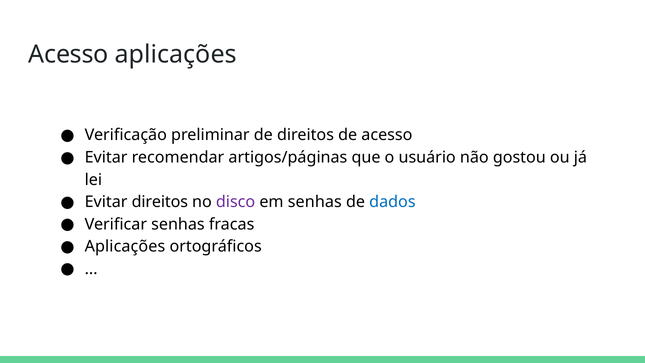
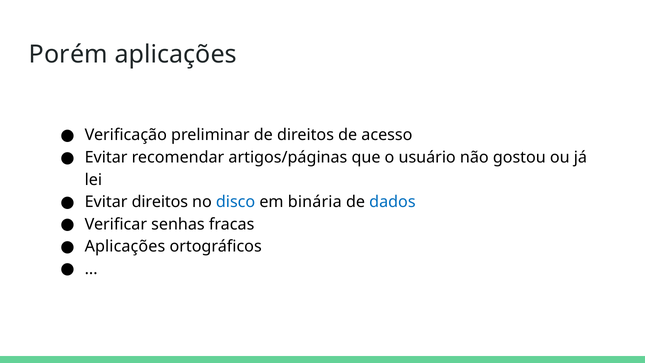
Acesso at (69, 55): Acesso -> Porém
disco colour: purple -> blue
em senhas: senhas -> binária
